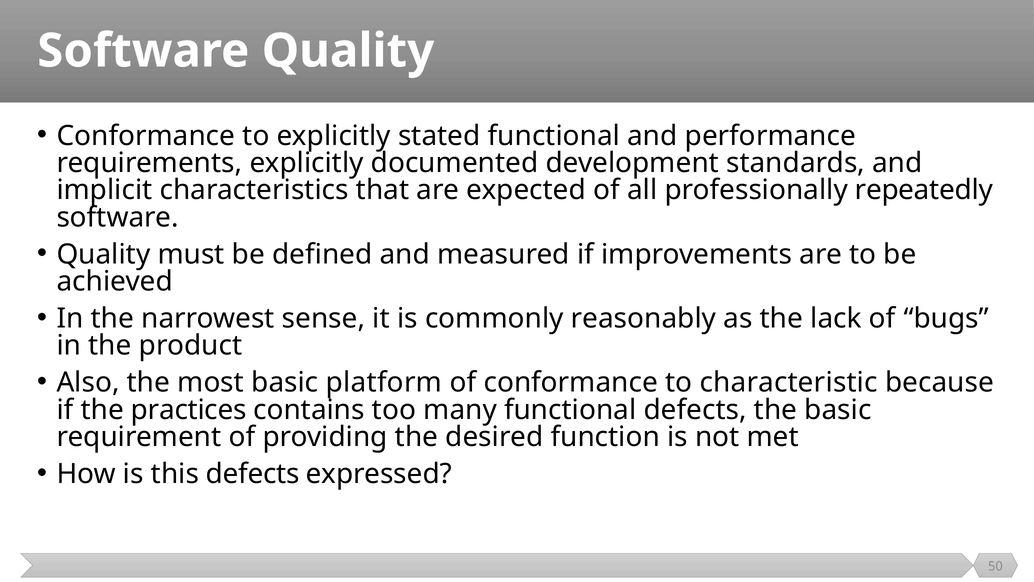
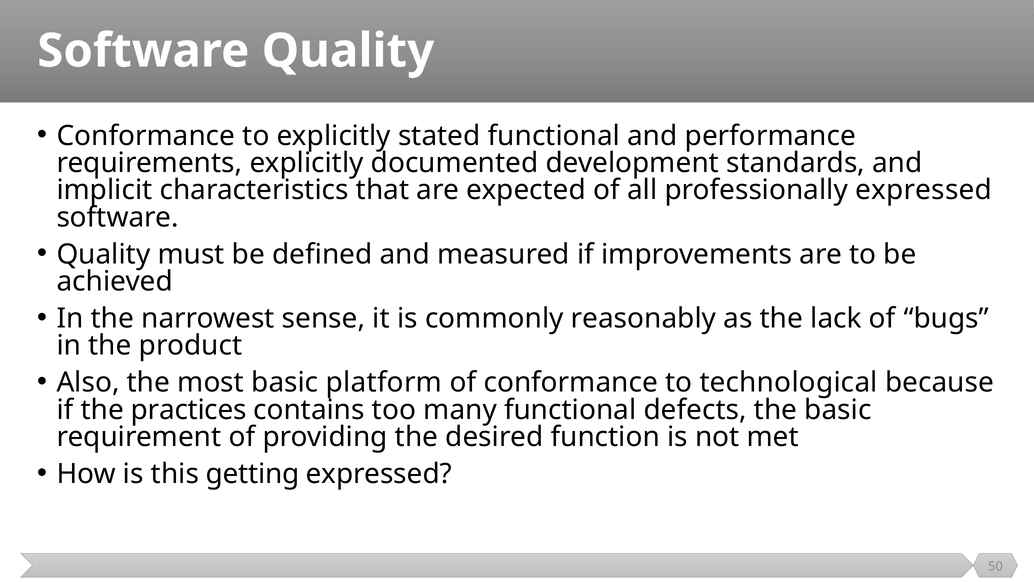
professionally repeatedly: repeatedly -> expressed
characteristic: characteristic -> technological
this defects: defects -> getting
